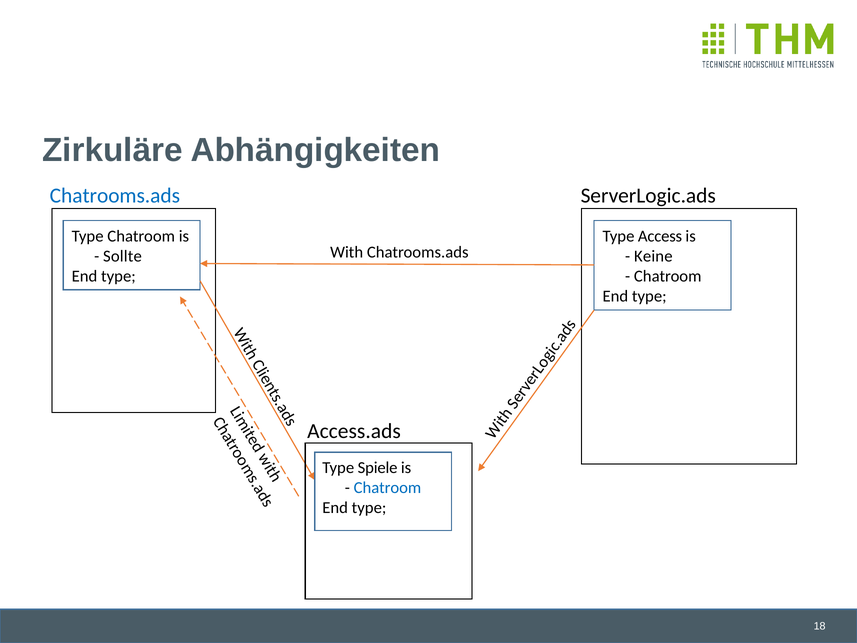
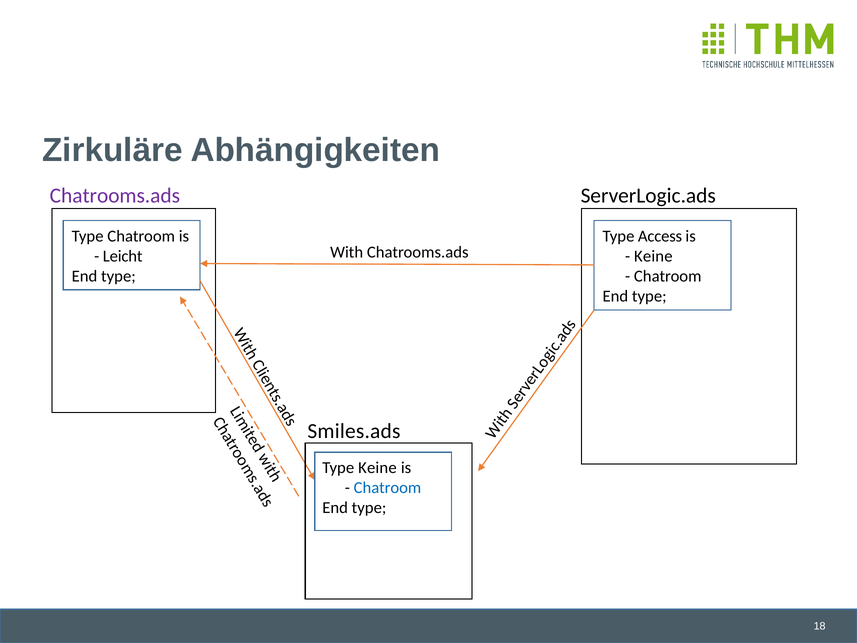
Chatrooms.ads at (115, 195) colour: blue -> purple
Sollte: Sollte -> Leicht
Access.ads: Access.ads -> Smiles.ads
Type Spiele: Spiele -> Keine
